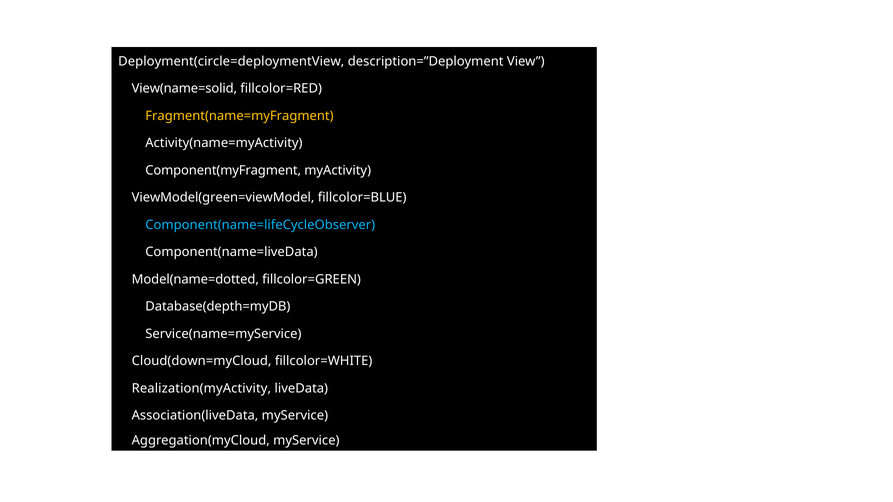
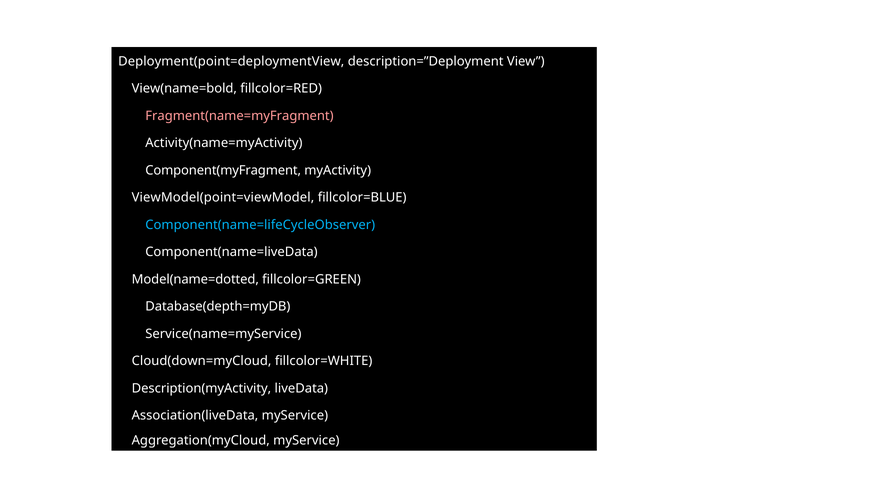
Deployment(circle=deploymentView: Deployment(circle=deploymentView -> Deployment(point=deploymentView
View(name=solid: View(name=solid -> View(name=bold
Fragment(name=myFragment colour: yellow -> pink
ViewModel(green=viewModel: ViewModel(green=viewModel -> ViewModel(point=viewModel
Realization(myActivity: Realization(myActivity -> Description(myActivity
